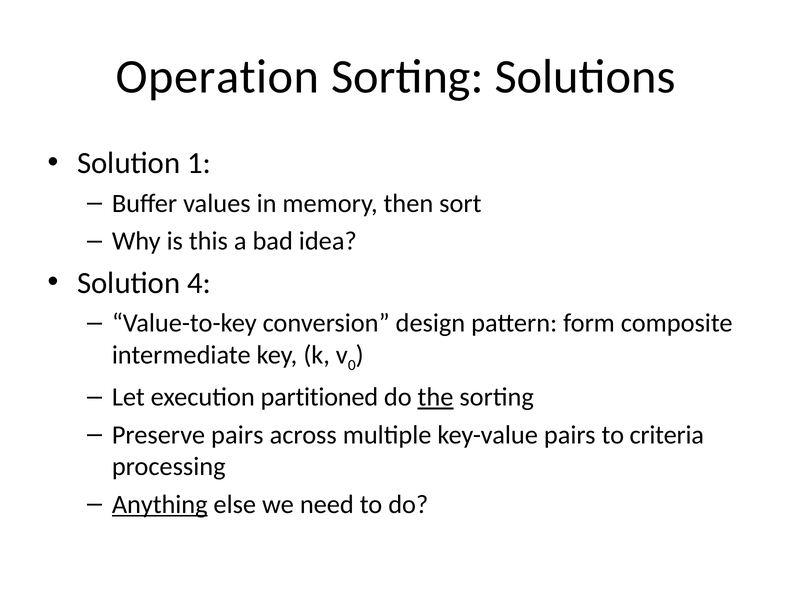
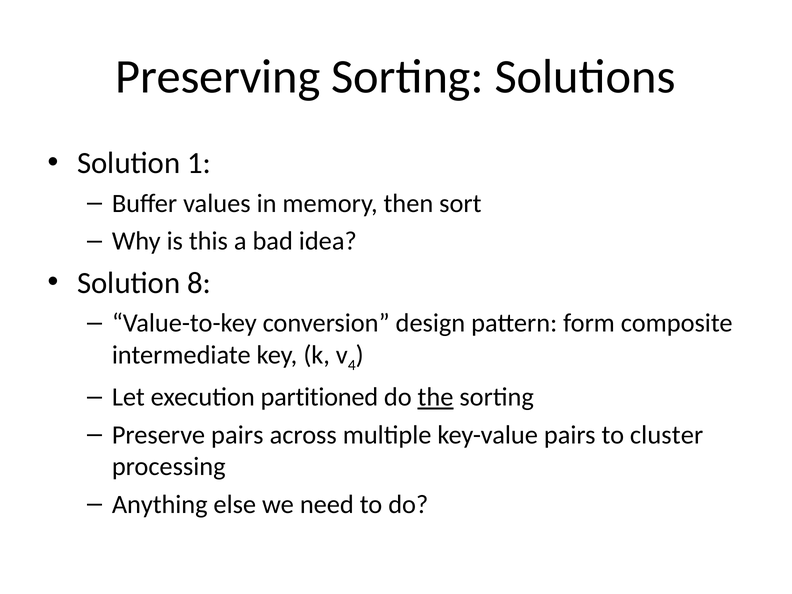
Operation: Operation -> Preserving
4: 4 -> 8
0: 0 -> 4
criteria: criteria -> cluster
Anything underline: present -> none
